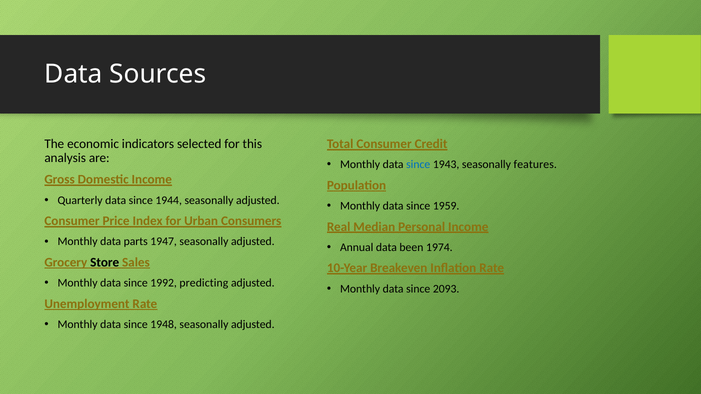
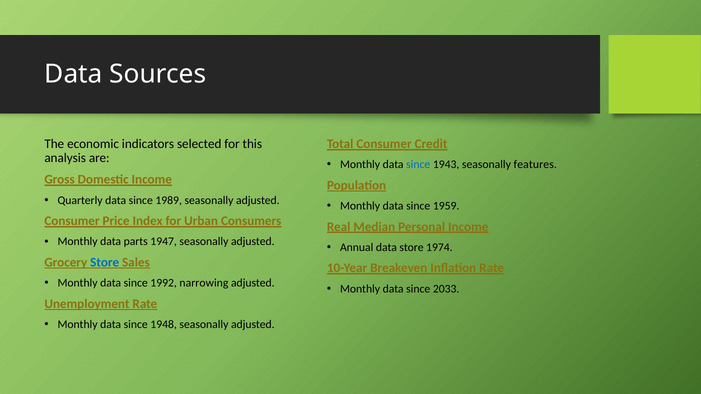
1944: 1944 -> 1989
data been: been -> store
Store at (105, 263) colour: black -> blue
predicting: predicting -> narrowing
2093: 2093 -> 2033
